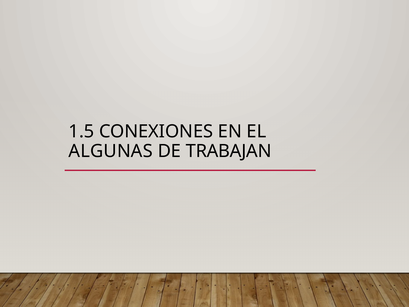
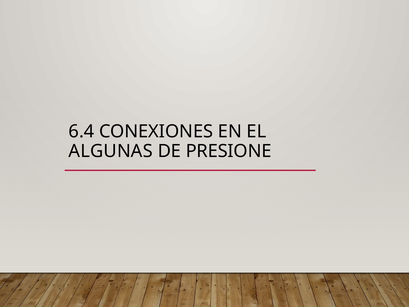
1.5: 1.5 -> 6.4
TRABAJAN: TRABAJAN -> PRESIONE
